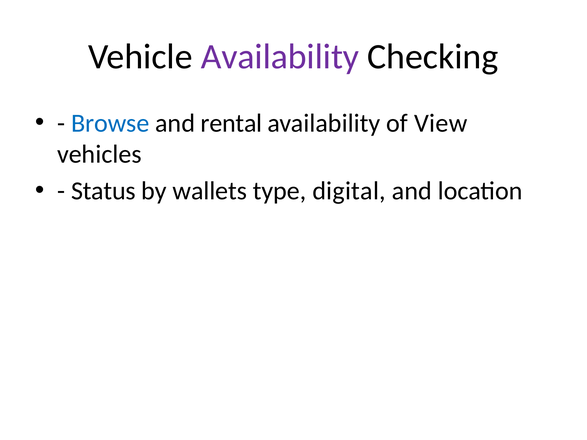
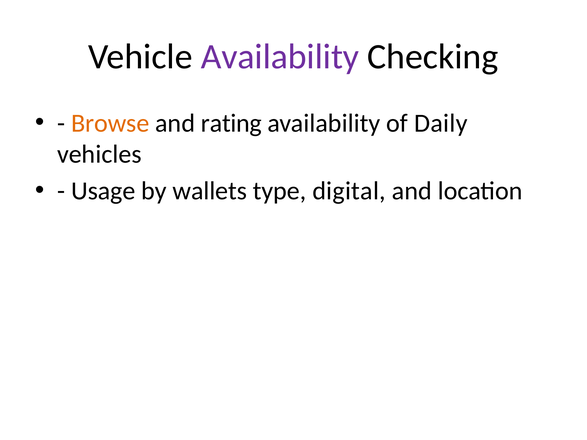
Browse colour: blue -> orange
rental: rental -> rating
View: View -> Daily
Status: Status -> Usage
